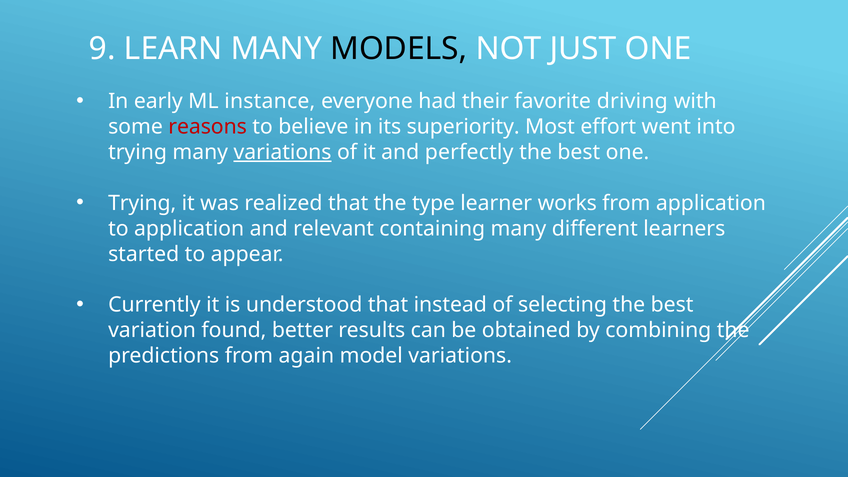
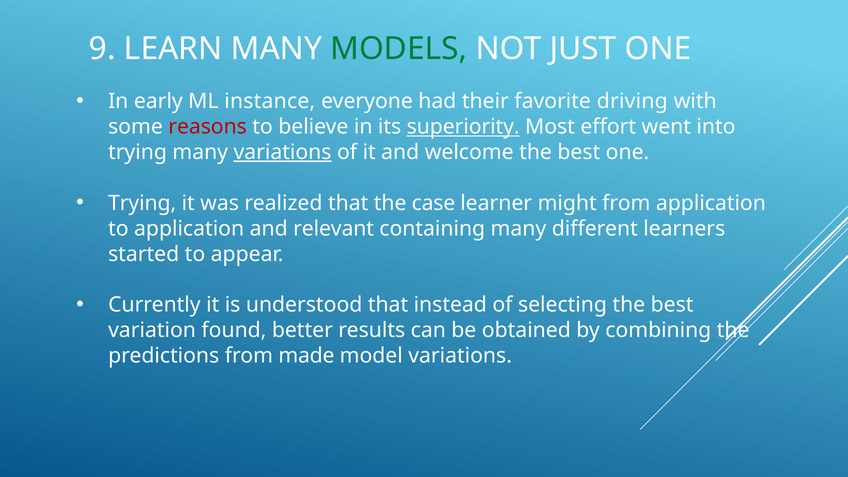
MODELS colour: black -> green
superiority underline: none -> present
perfectly: perfectly -> welcome
type: type -> case
works: works -> might
again: again -> made
